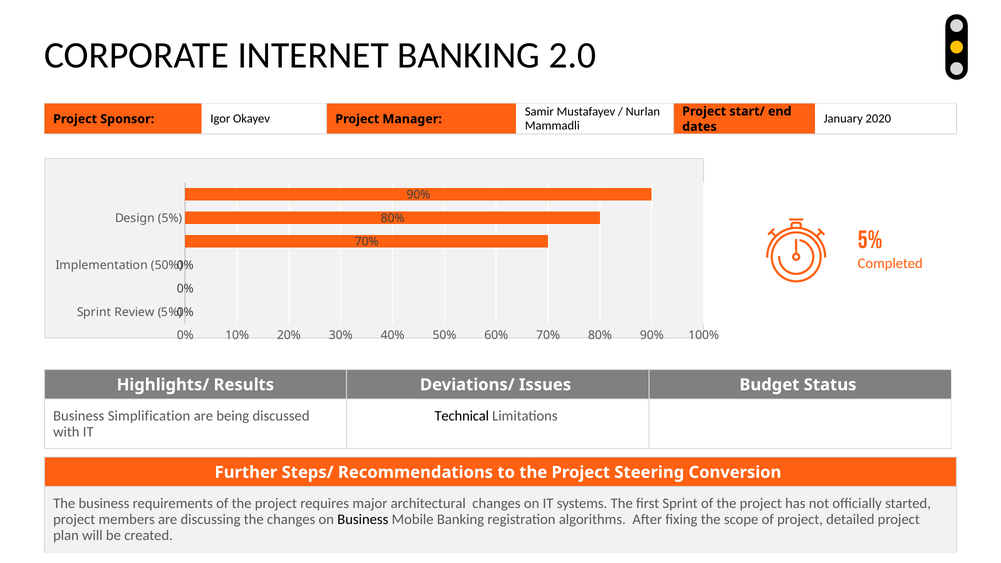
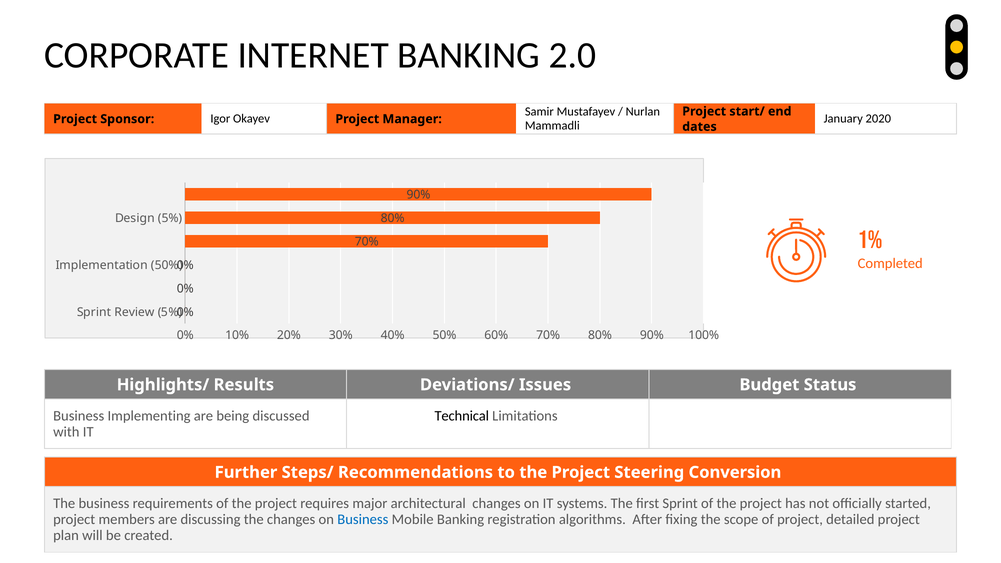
5% at (870, 240): 5% -> 1%
Simplification: Simplification -> Implementing
Business at (363, 519) colour: black -> blue
